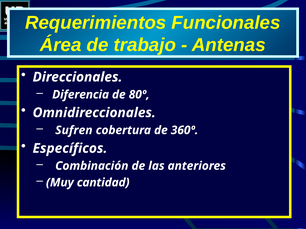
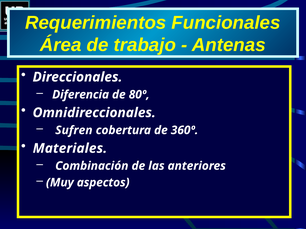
Específicos: Específicos -> Materiales
cantidad: cantidad -> aspectos
